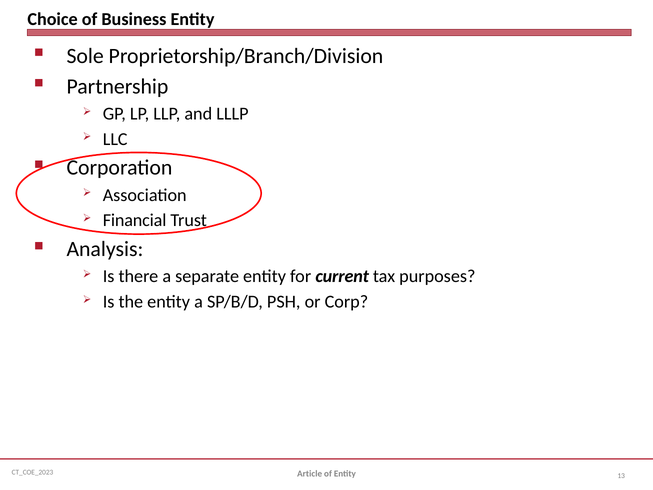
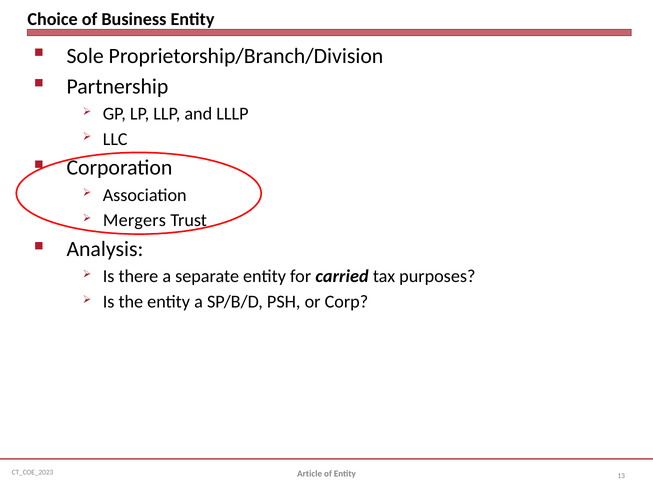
Financial: Financial -> Mergers
current: current -> carried
